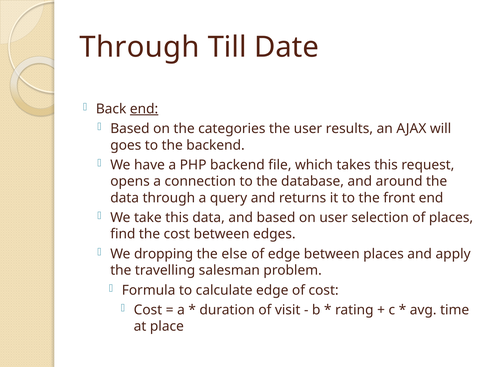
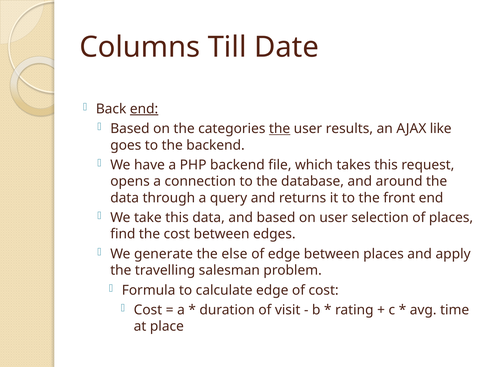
Through at (140, 47): Through -> Columns
the at (280, 129) underline: none -> present
will: will -> like
dropping: dropping -> generate
